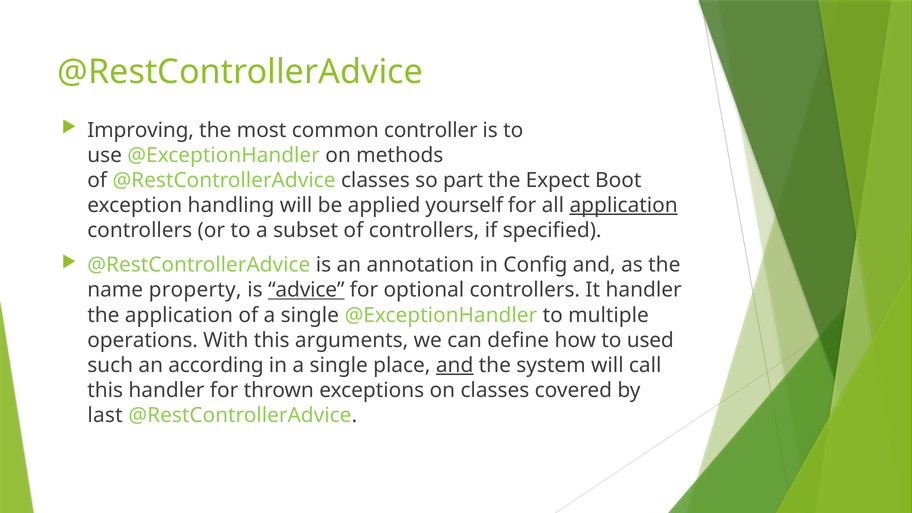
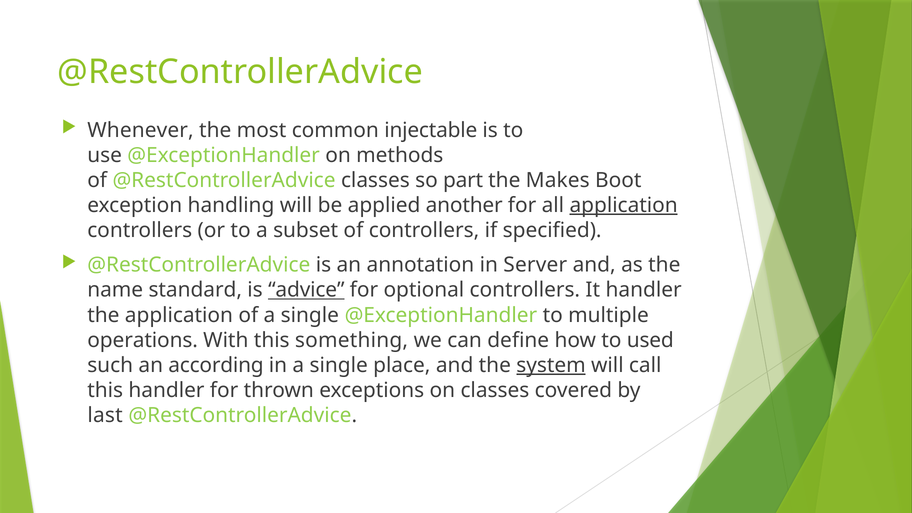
Improving: Improving -> Whenever
controller: controller -> injectable
Expect: Expect -> Makes
yourself: yourself -> another
Config: Config -> Server
property: property -> standard
arguments: arguments -> something
and at (455, 365) underline: present -> none
system underline: none -> present
